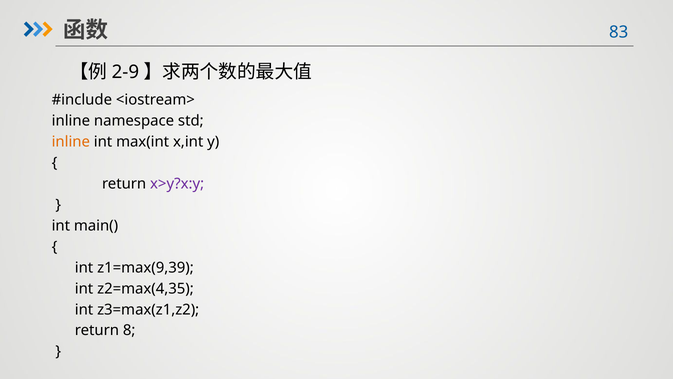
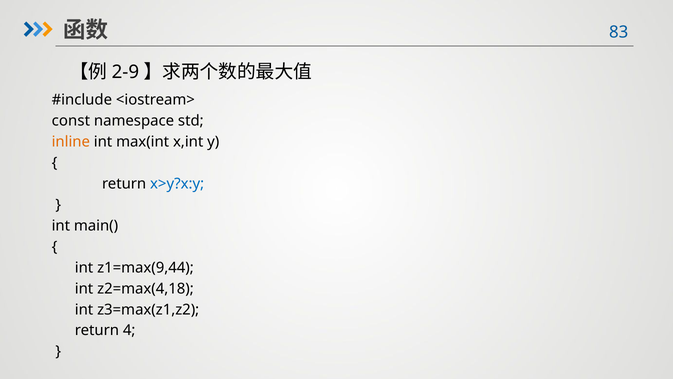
inline at (71, 121): inline -> const
x>y?x:y colour: purple -> blue
z1=max(9,39: z1=max(9,39 -> z1=max(9,44
z2=max(4,35: z2=max(4,35 -> z2=max(4,18
8: 8 -> 4
